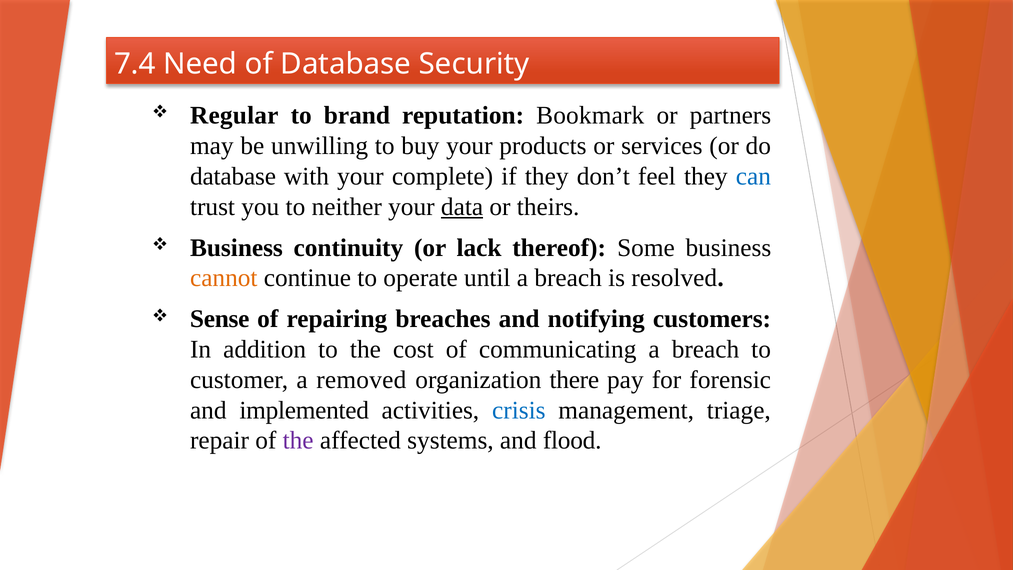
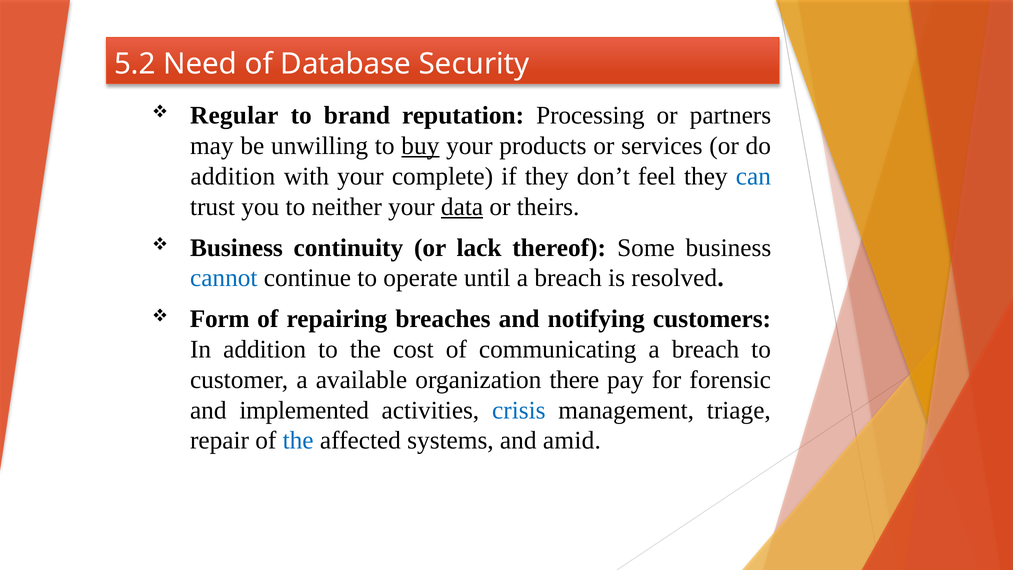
7.4: 7.4 -> 5.2
Bookmark: Bookmark -> Processing
buy underline: none -> present
database at (233, 176): database -> addition
cannot colour: orange -> blue
Sense: Sense -> Form
removed: removed -> available
the at (298, 440) colour: purple -> blue
flood: flood -> amid
